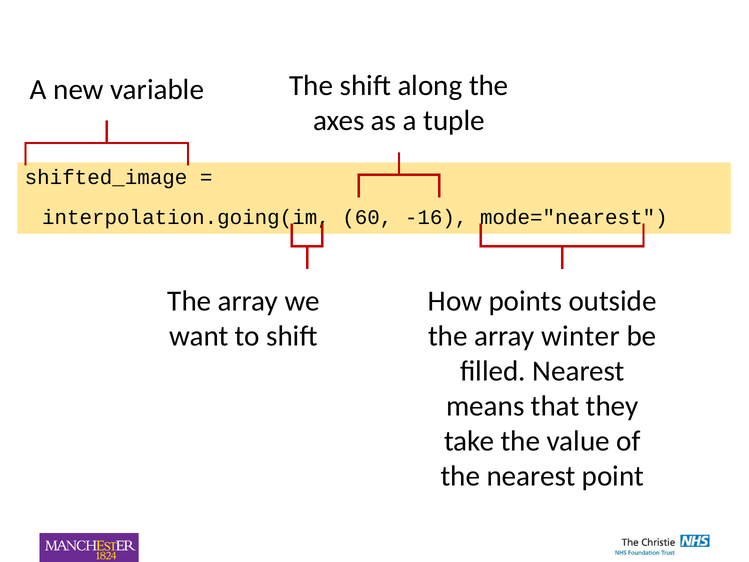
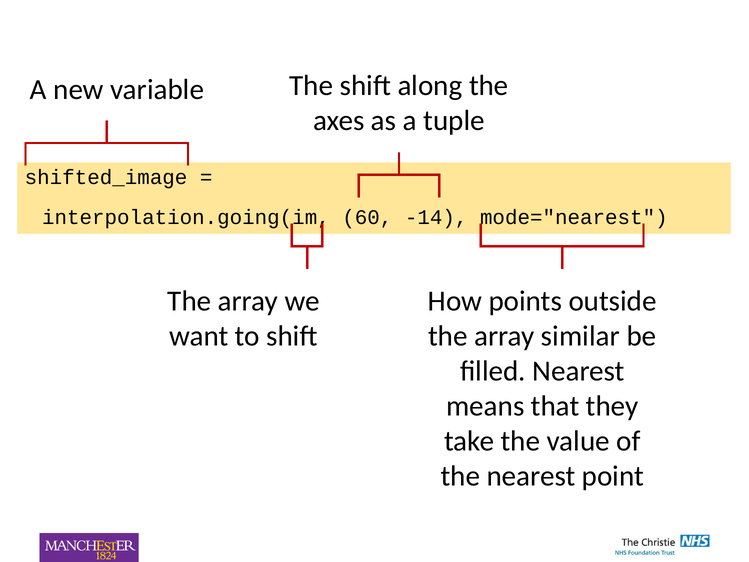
-16: -16 -> -14
winter: winter -> similar
